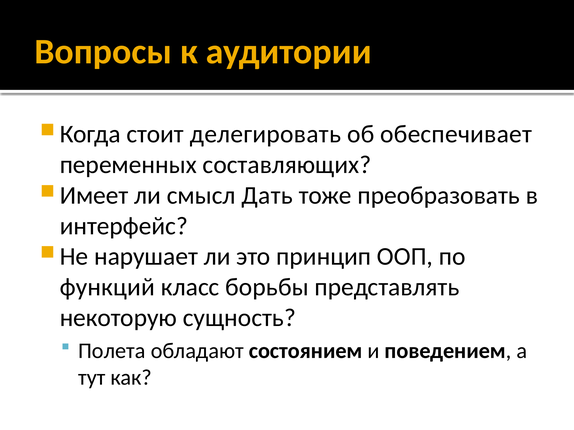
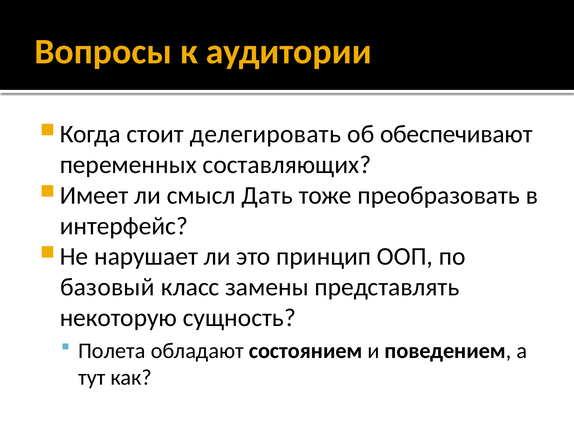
обеспечивает: обеспечивает -> обеспечивают
функций: функций -> базовый
борьбы: борьбы -> замены
